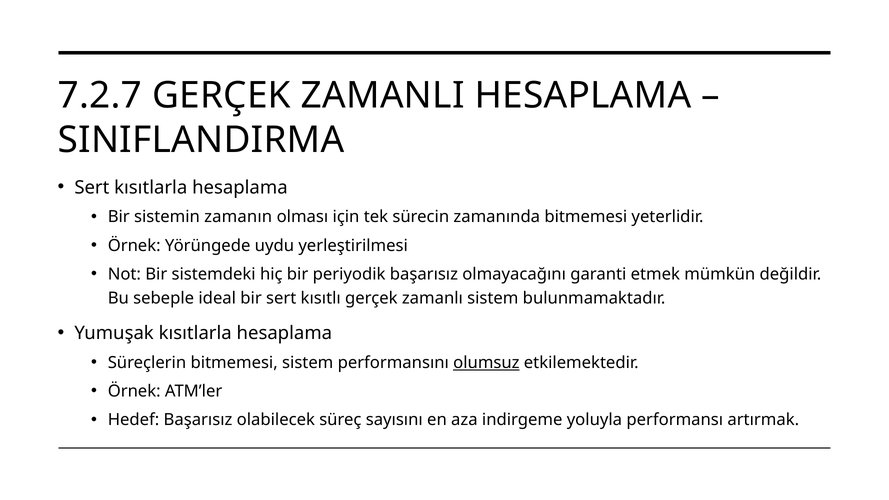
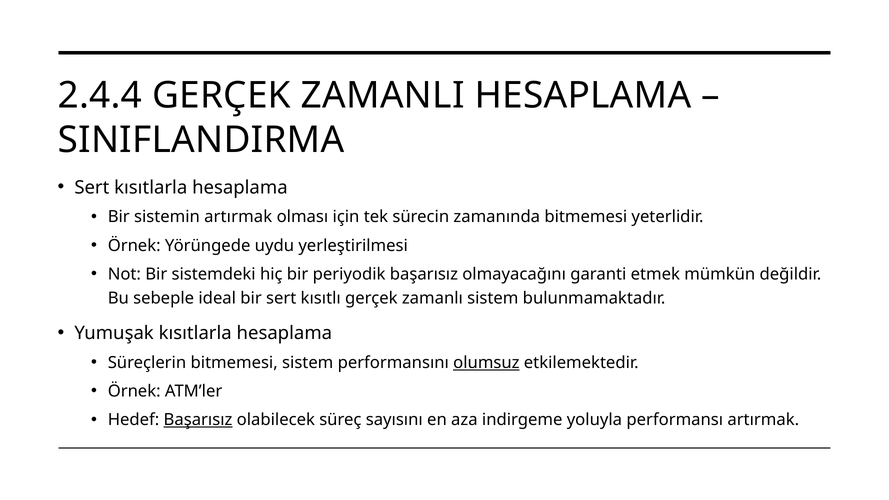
7.2.7: 7.2.7 -> 2.4.4
sistemin zamanın: zamanın -> artırmak
Başarısız at (198, 420) underline: none -> present
